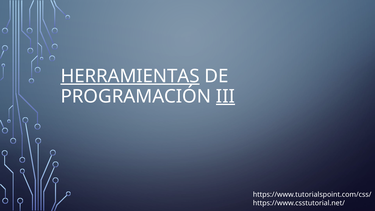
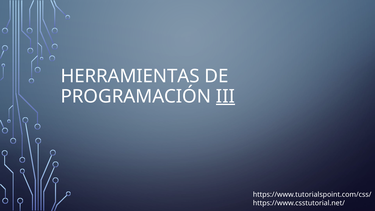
HERRAMIENTAS underline: present -> none
